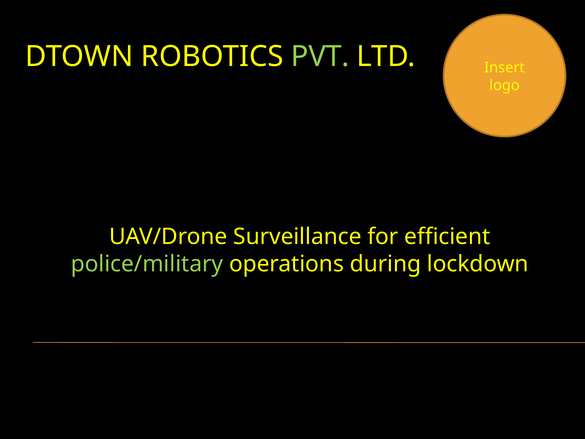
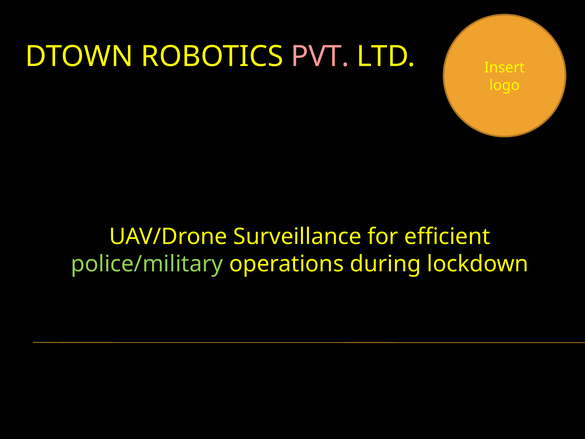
PVT colour: light green -> pink
